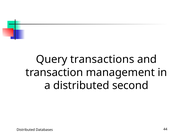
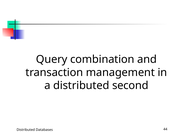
transactions: transactions -> combination
